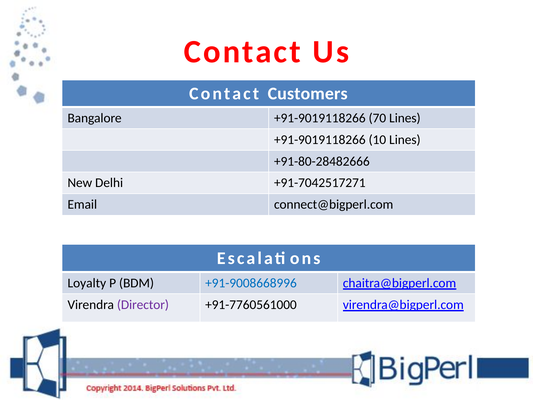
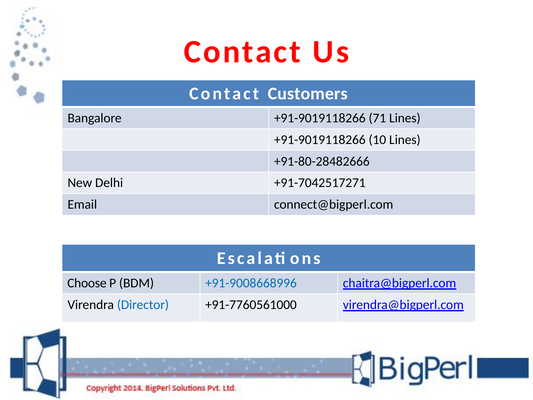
70: 70 -> 71
Loyalty: Loyalty -> Choose
Director colour: purple -> blue
